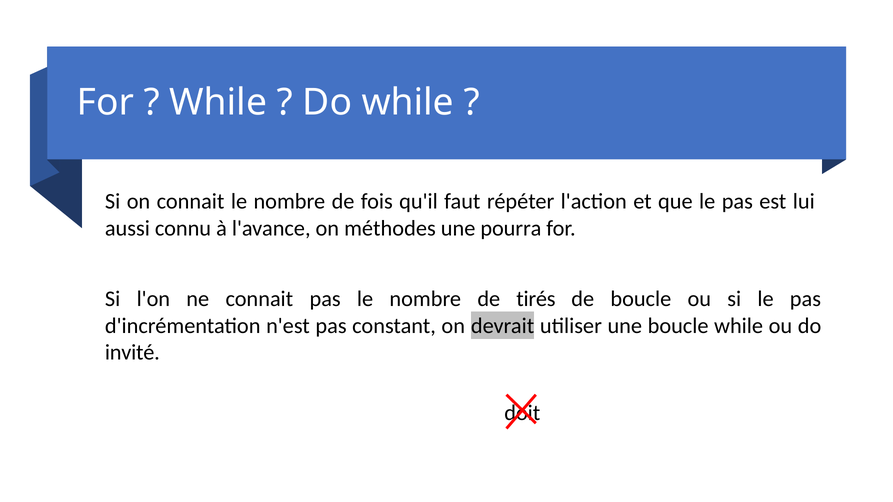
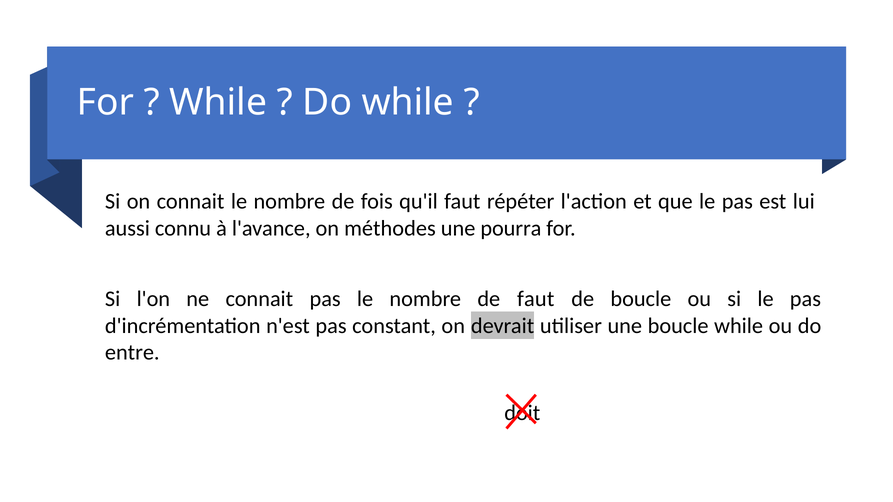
de tirés: tirés -> faut
invité: invité -> entre
